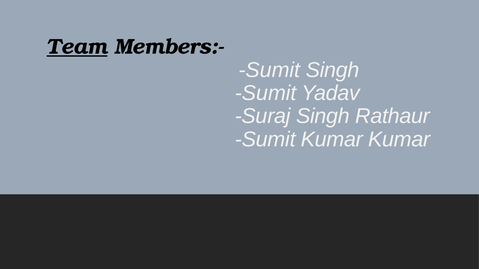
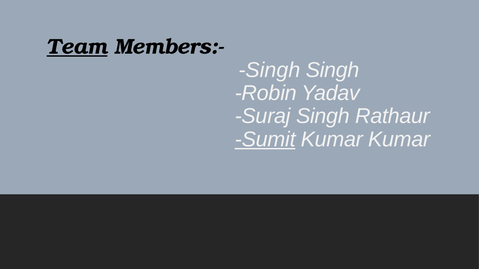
Sumit at (269, 70): Sumit -> Singh
Sumit at (266, 93): Sumit -> Robin
Sumit at (265, 140) underline: none -> present
